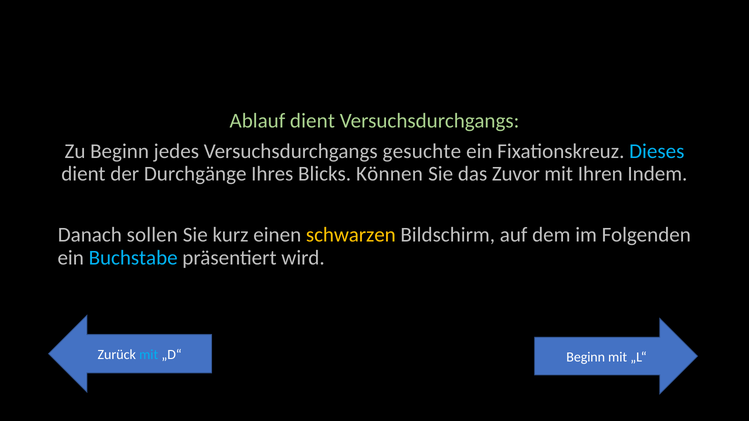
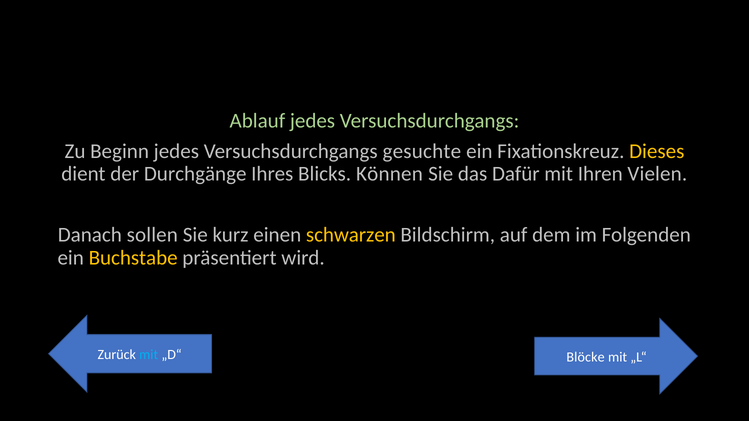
Ablauf dient: dient -> jedes
Dieses colour: light blue -> yellow
Zuvor: Zuvor -> Dafür
Indem: Indem -> Vielen
Buchstabe colour: light blue -> yellow
„D“ Beginn: Beginn -> Blöcke
